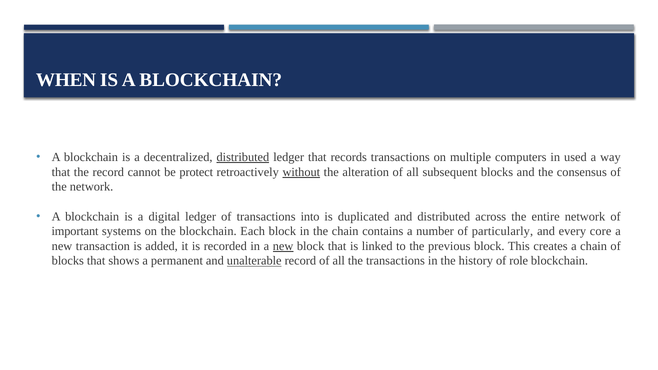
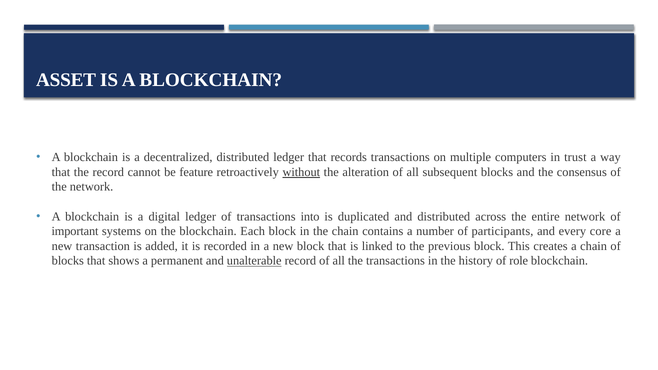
WHEN: WHEN -> ASSET
distributed at (243, 157) underline: present -> none
used: used -> trust
protect: protect -> feature
particularly: particularly -> participants
new at (283, 246) underline: present -> none
